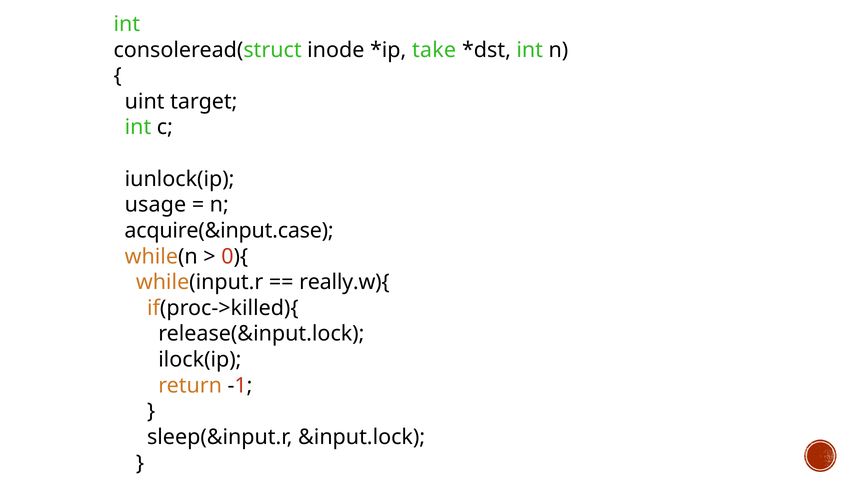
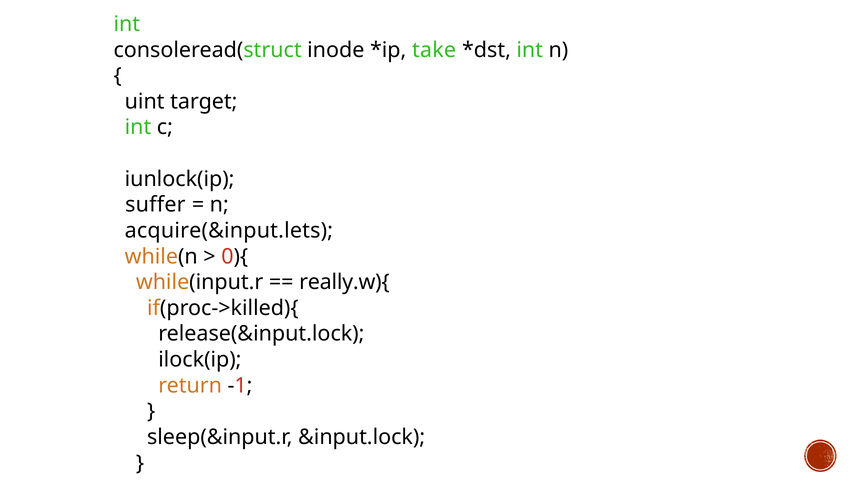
usage: usage -> suffer
acquire(&input.case: acquire(&input.case -> acquire(&input.lets
